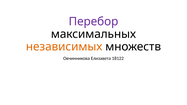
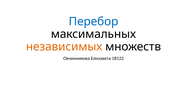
Перебор colour: purple -> blue
